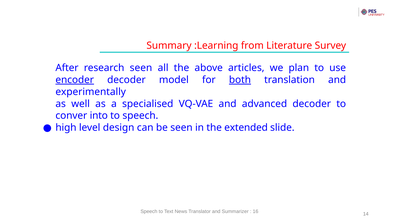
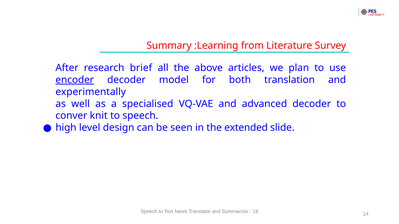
research seen: seen -> brief
both underline: present -> none
into: into -> knit
